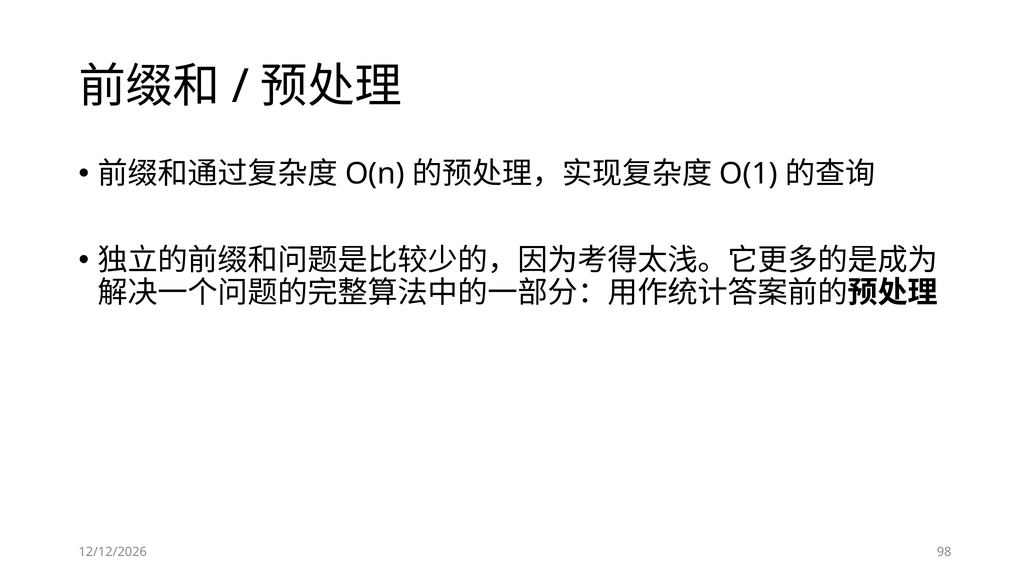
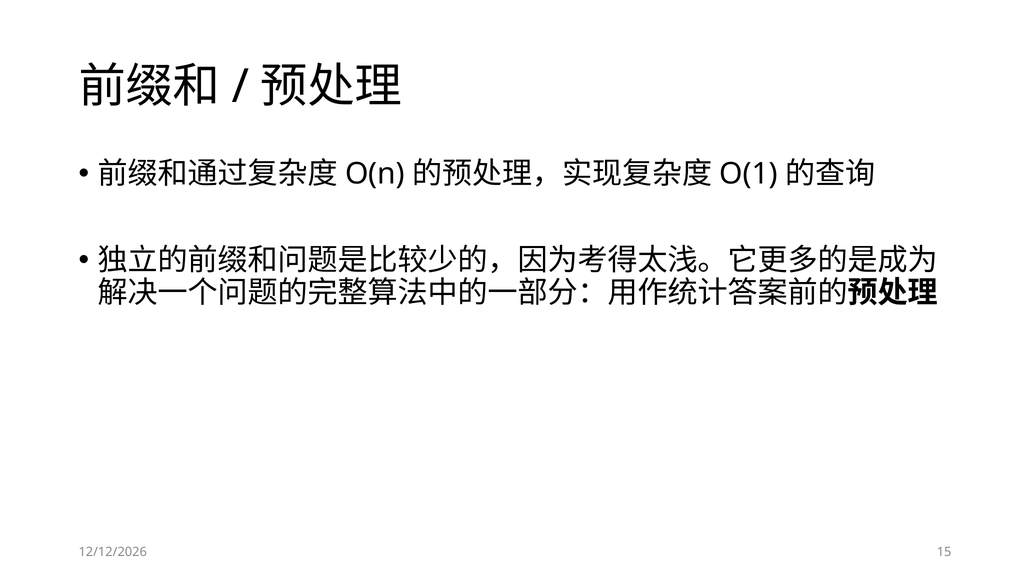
98: 98 -> 15
